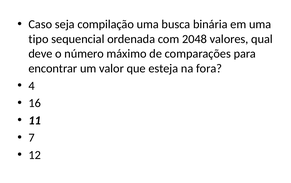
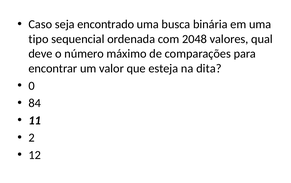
compilação: compilação -> encontrado
fora: fora -> dita
4: 4 -> 0
16: 16 -> 84
7: 7 -> 2
